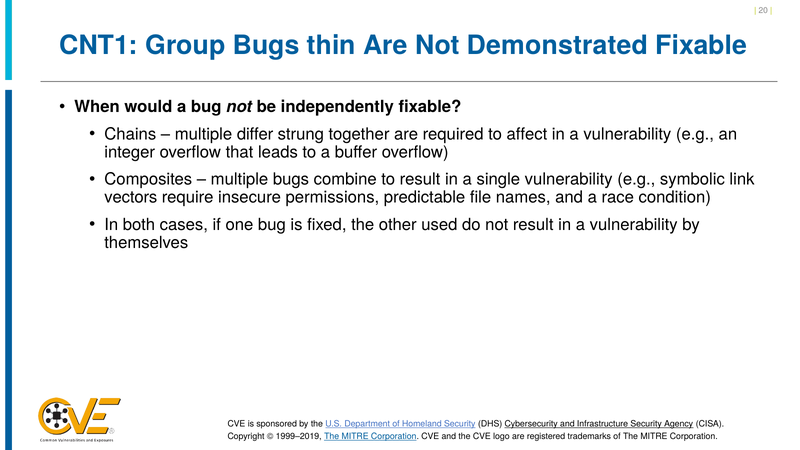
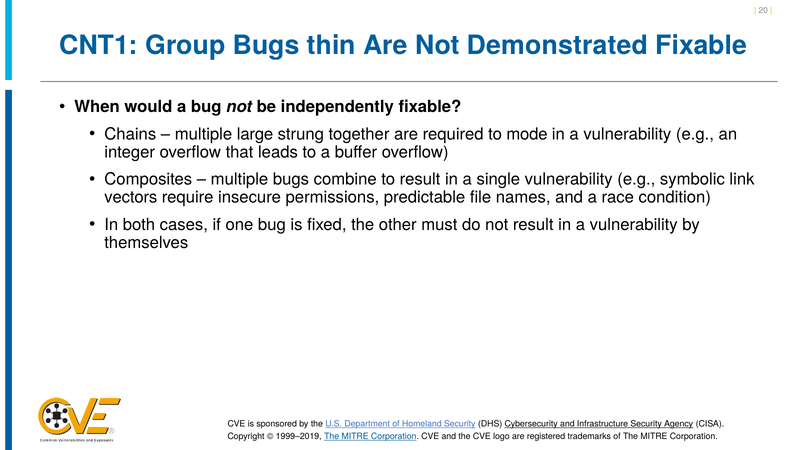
differ: differ -> large
affect: affect -> mode
used: used -> must
